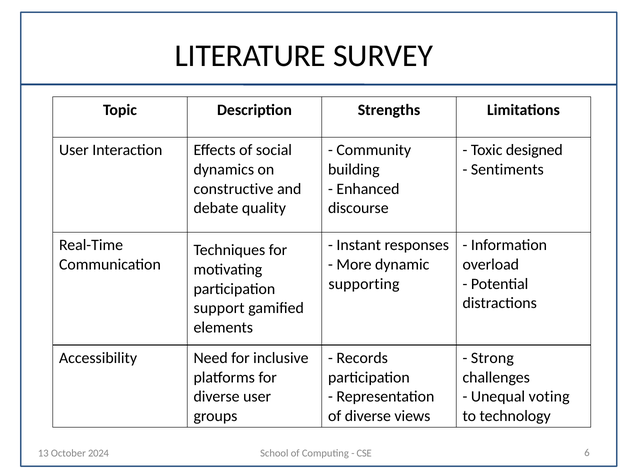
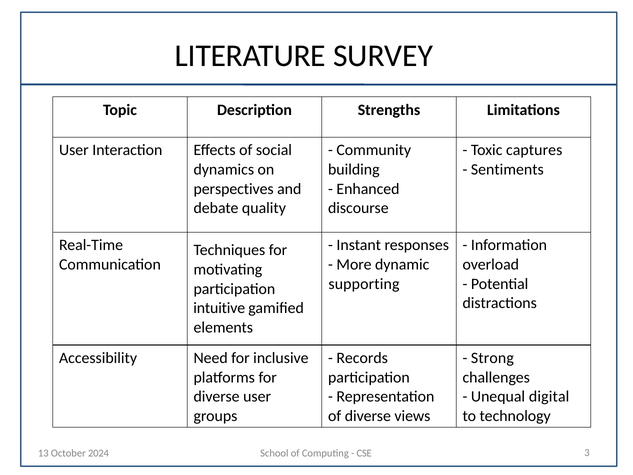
designed: designed -> captures
constructive: constructive -> perspectives
support: support -> intuitive
voting: voting -> digital
6: 6 -> 3
